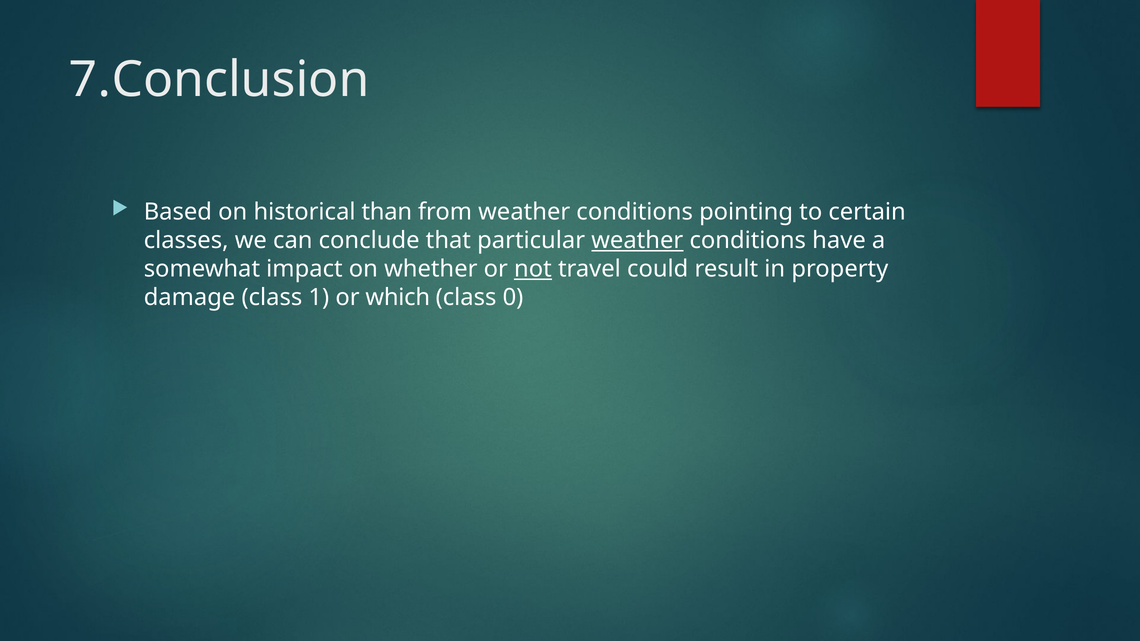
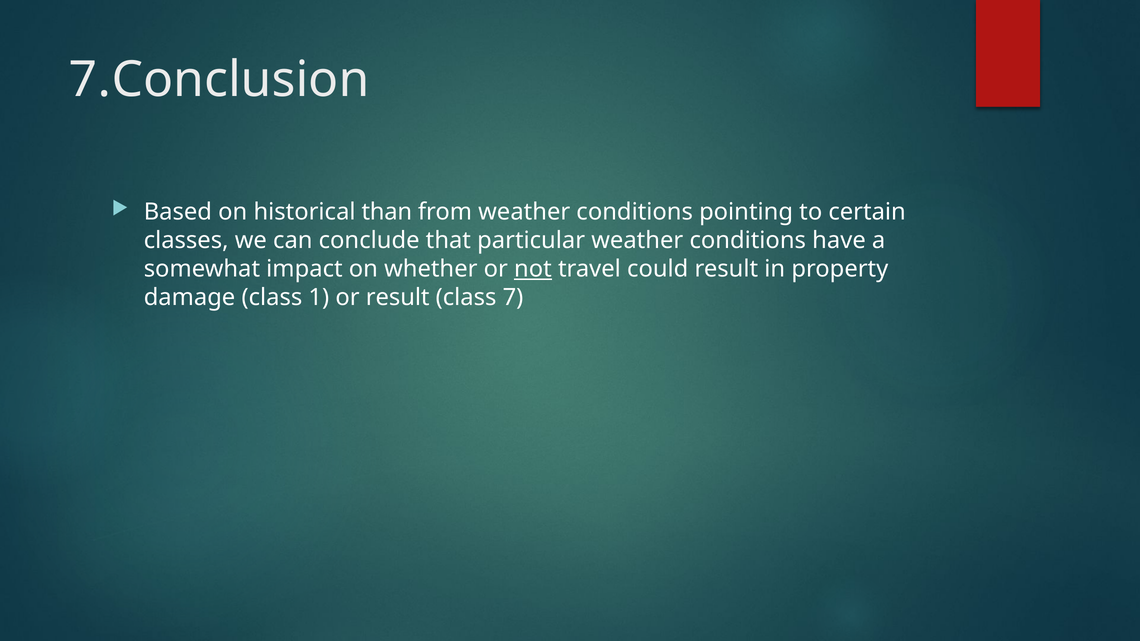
weather at (637, 241) underline: present -> none
or which: which -> result
0: 0 -> 7
